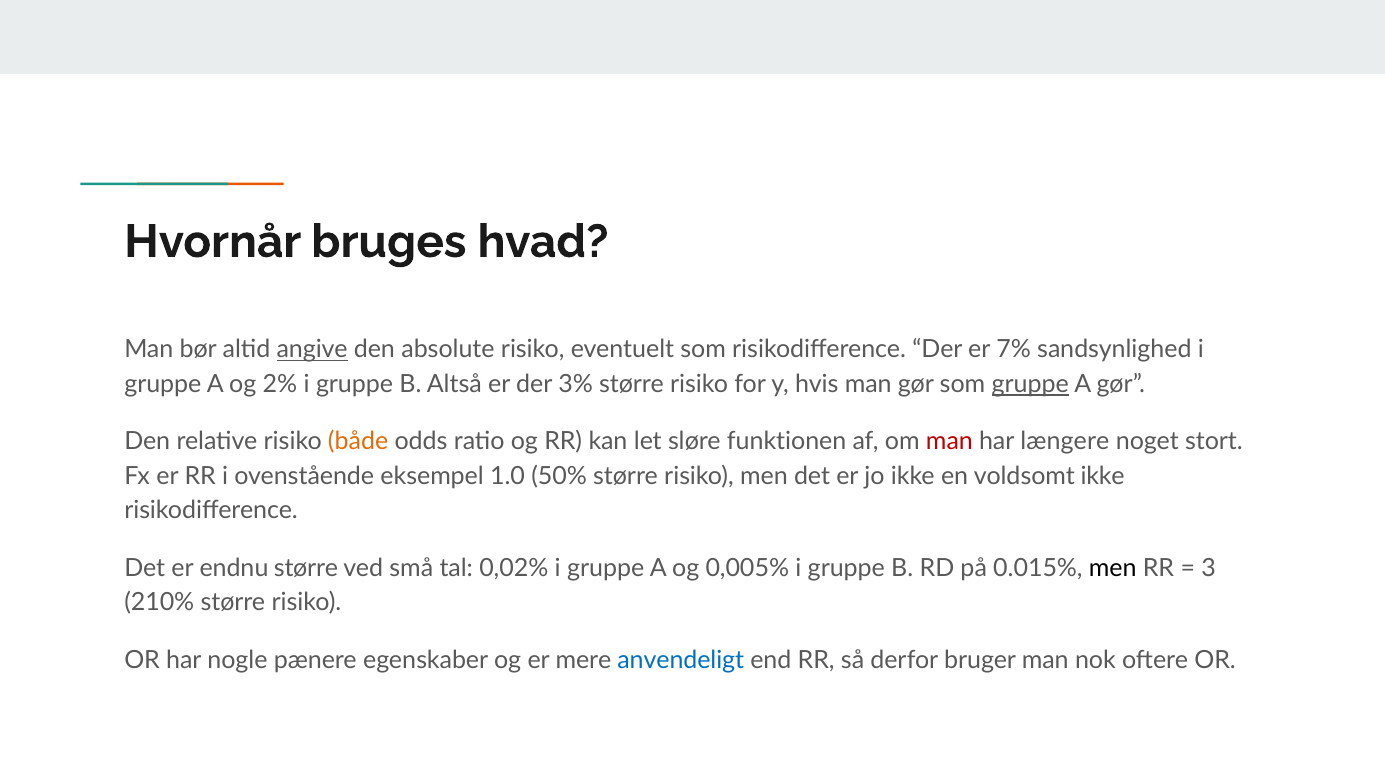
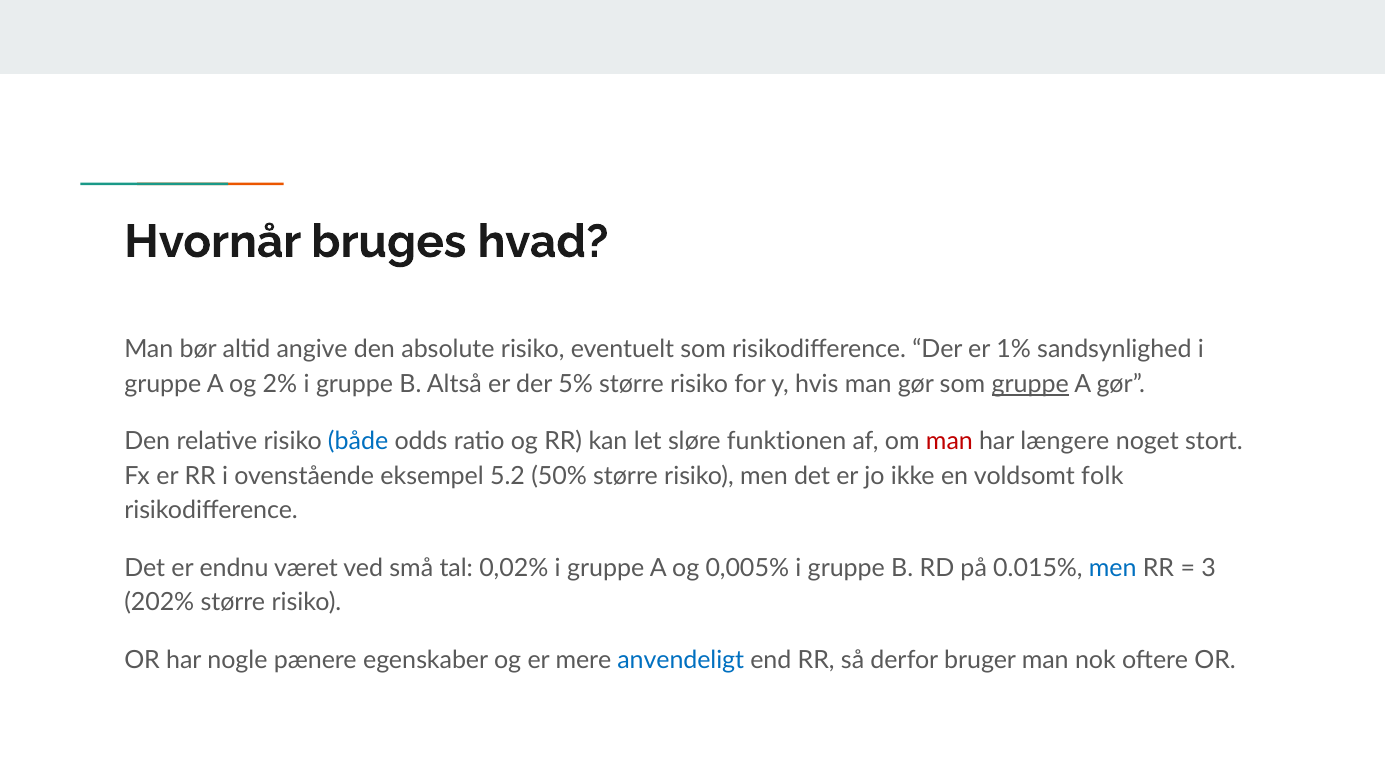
angive underline: present -> none
7%: 7% -> 1%
3%: 3% -> 5%
både colour: orange -> blue
1.0: 1.0 -> 5.2
voldsomt ikke: ikke -> folk
endnu større: større -> været
men at (1113, 568) colour: black -> blue
210%: 210% -> 202%
